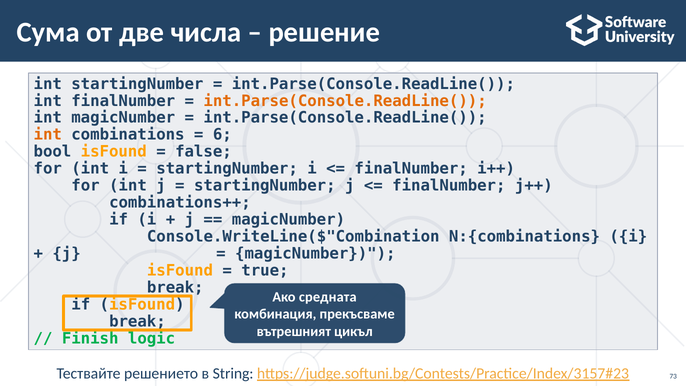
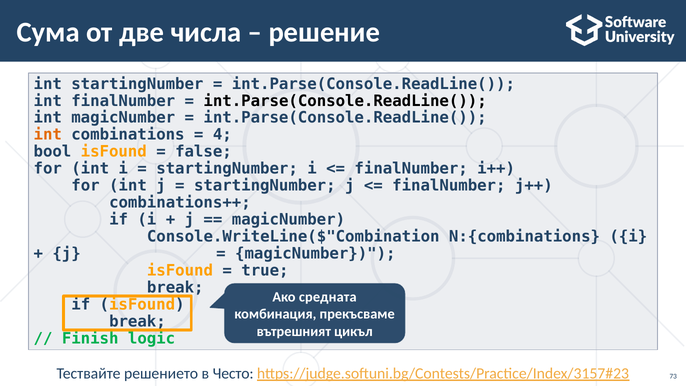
int.Parse(Console.ReadLine( at (345, 101) colour: orange -> black
6: 6 -> 4
String: String -> Често
